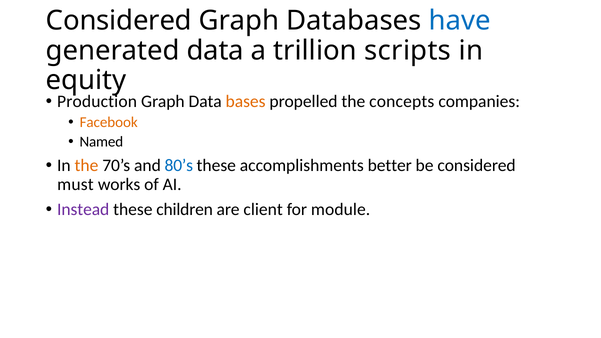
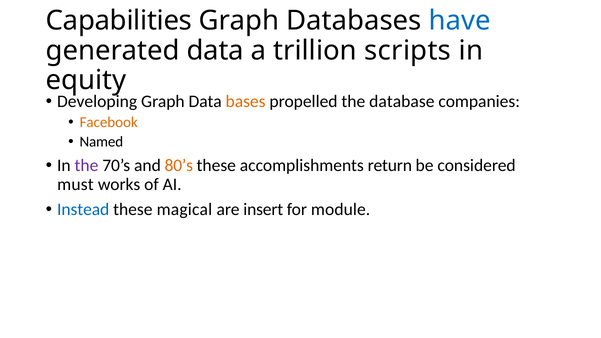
Considered at (119, 21): Considered -> Capabilities
Production: Production -> Developing
concepts: concepts -> database
the at (86, 165) colour: orange -> purple
80’s colour: blue -> orange
better: better -> return
Instead colour: purple -> blue
children: children -> magical
client: client -> insert
